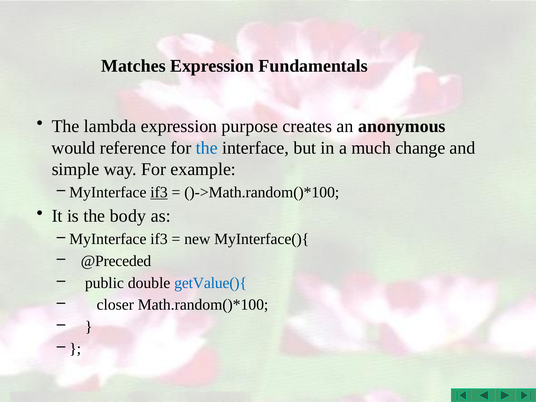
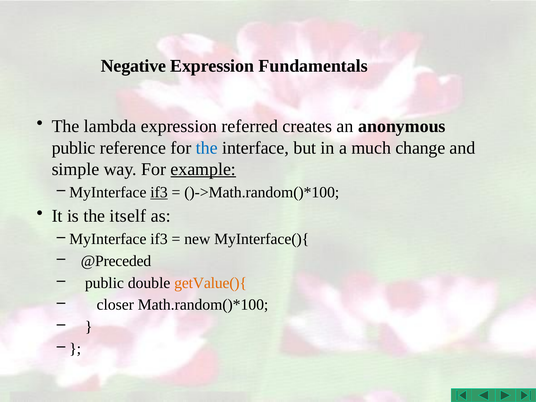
Matches: Matches -> Negative
purpose: purpose -> referred
would at (74, 148): would -> public
example underline: none -> present
body: body -> itself
getValue(){ colour: blue -> orange
